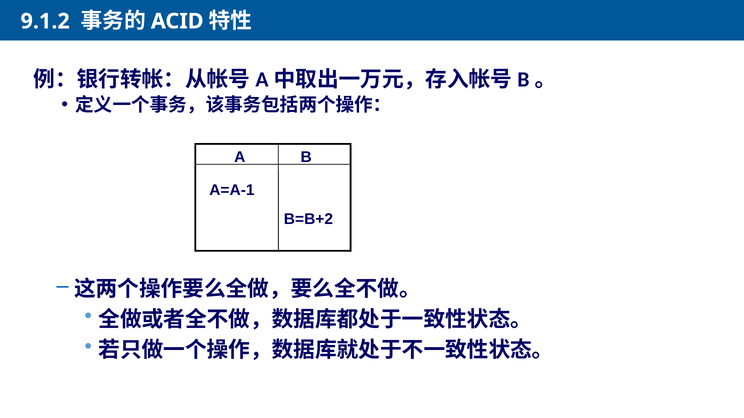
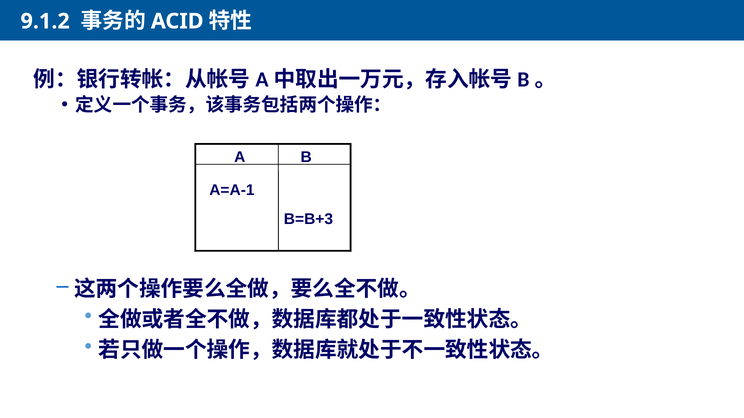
B=B+2: B=B+2 -> B=B+3
